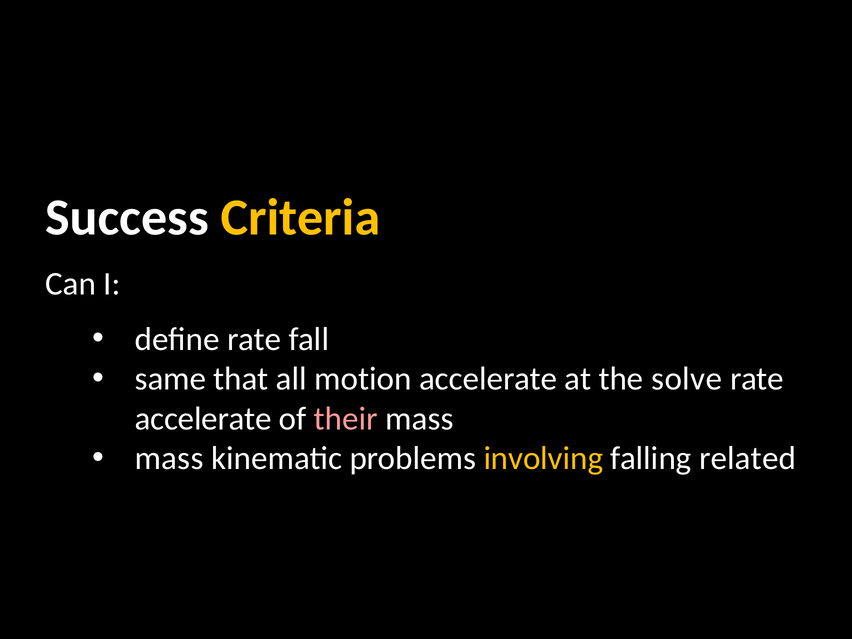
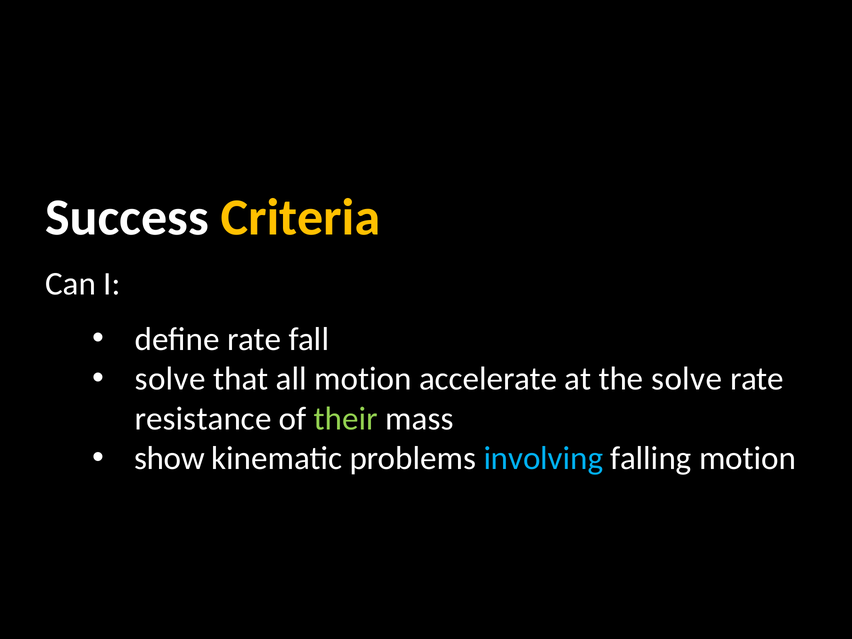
same at (170, 379): same -> solve
accelerate at (203, 419): accelerate -> resistance
their colour: pink -> light green
mass at (169, 459): mass -> show
involving colour: yellow -> light blue
falling related: related -> motion
